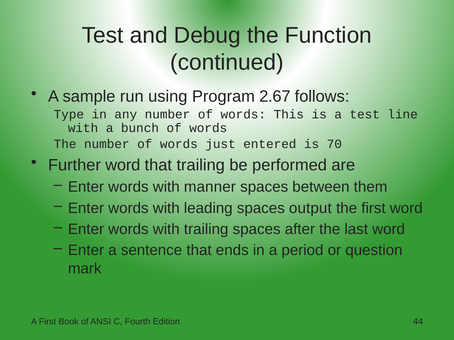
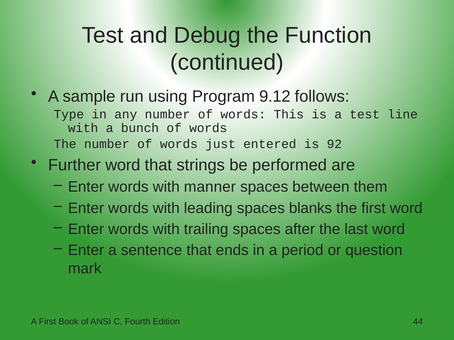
2.67: 2.67 -> 9.12
70: 70 -> 92
that trailing: trailing -> strings
output: output -> blanks
